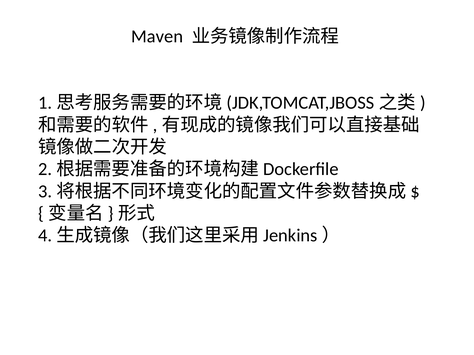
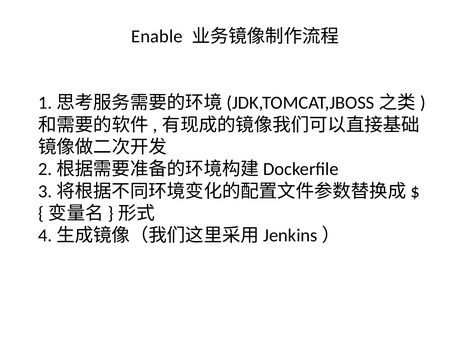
Maven: Maven -> Enable
